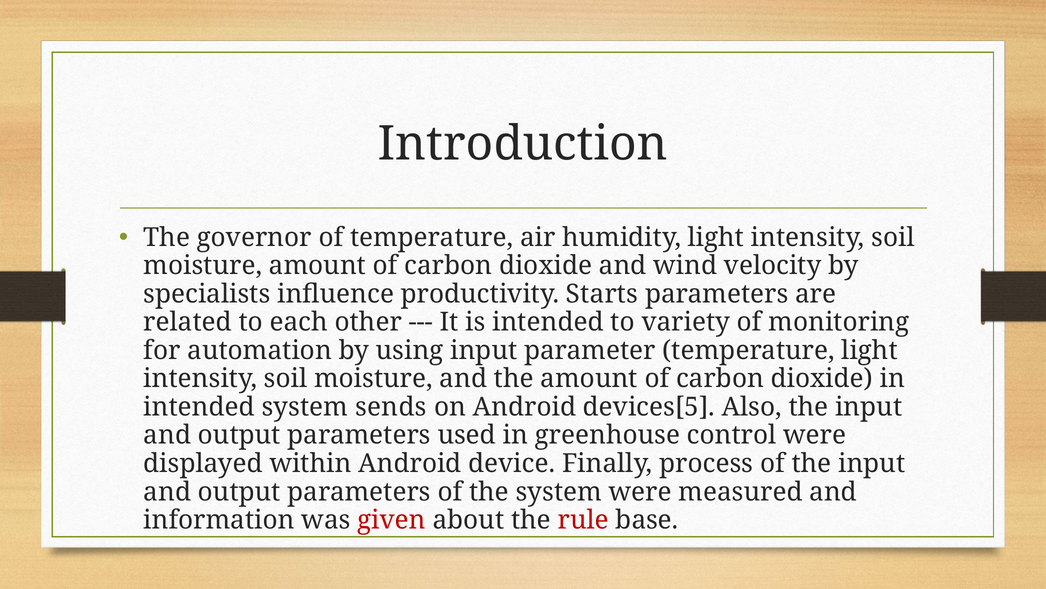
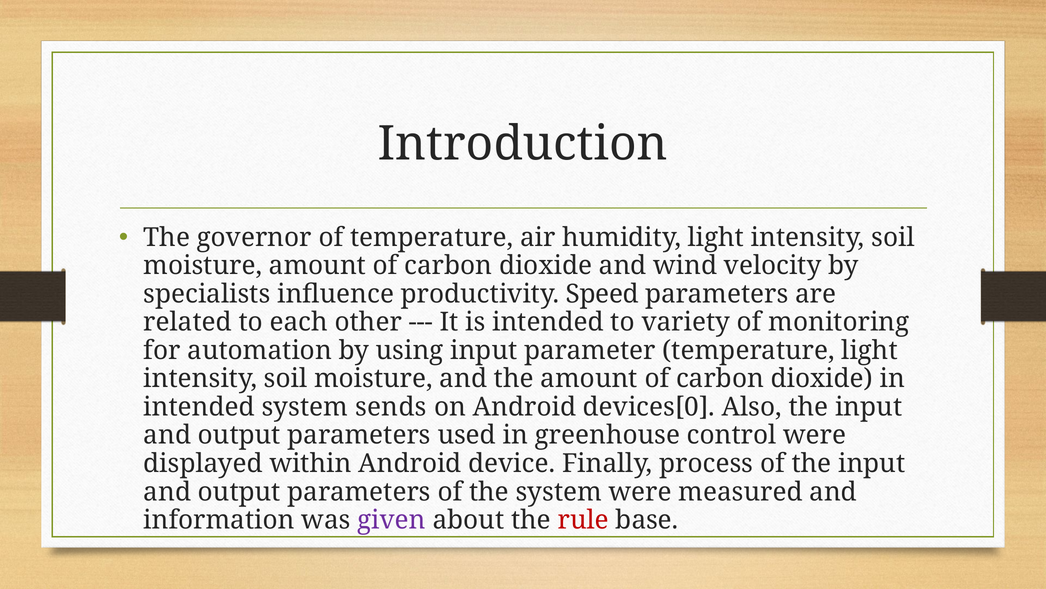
Starts: Starts -> Speed
devices[5: devices[5 -> devices[0
given colour: red -> purple
